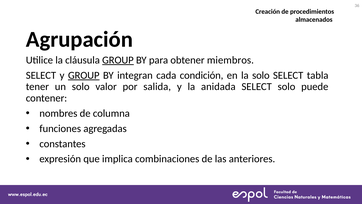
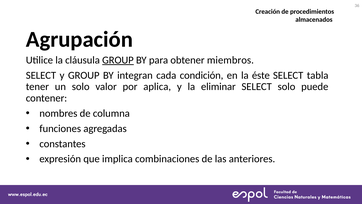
GROUP at (84, 75) underline: present -> none
la solo: solo -> éste
salida: salida -> aplica
anidada: anidada -> eliminar
